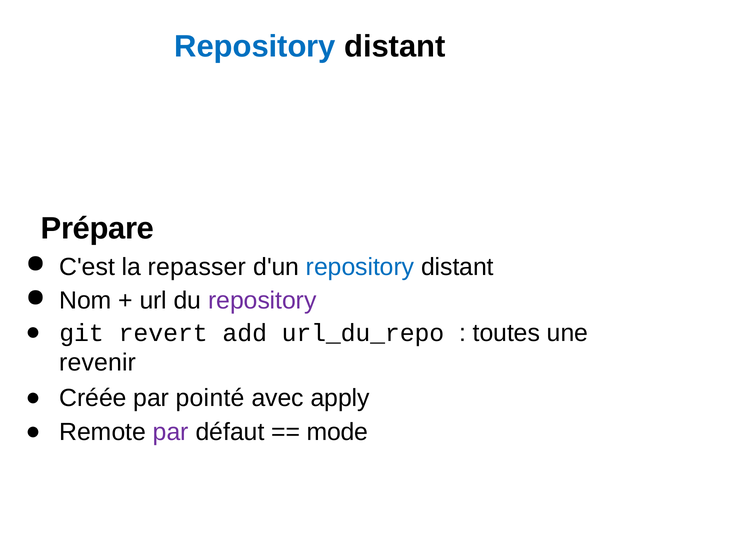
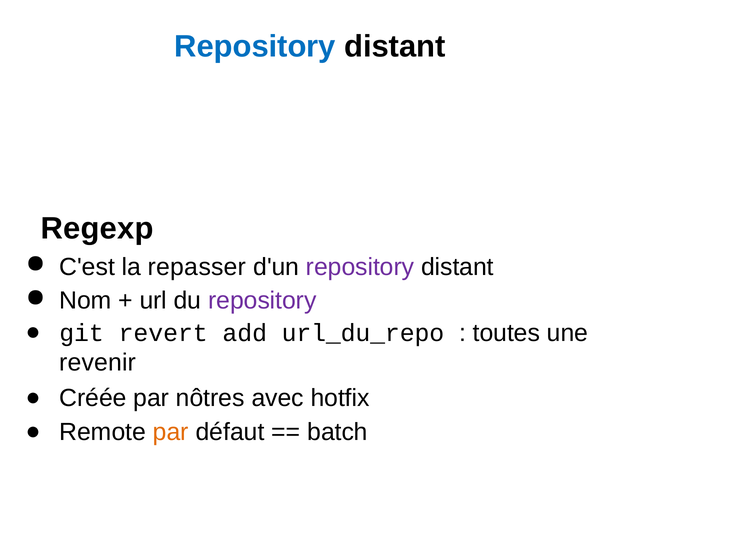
Prépare: Prépare -> Regexp
repository at (360, 267) colour: blue -> purple
pointé: pointé -> nôtres
apply: apply -> hotfix
par at (171, 432) colour: purple -> orange
mode: mode -> batch
